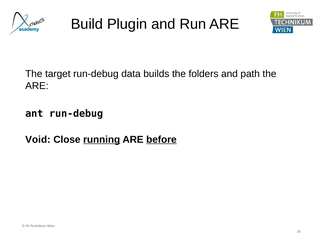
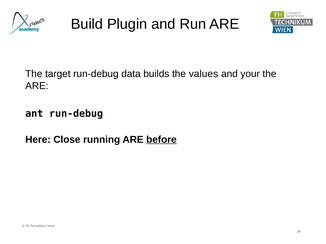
folders: folders -> values
path: path -> your
Void: Void -> Here
running underline: present -> none
